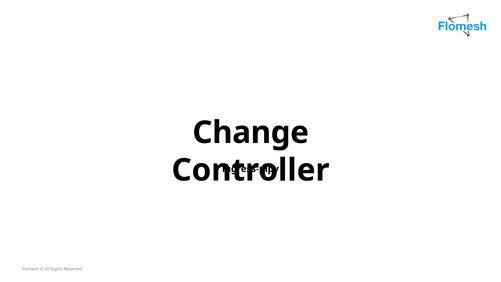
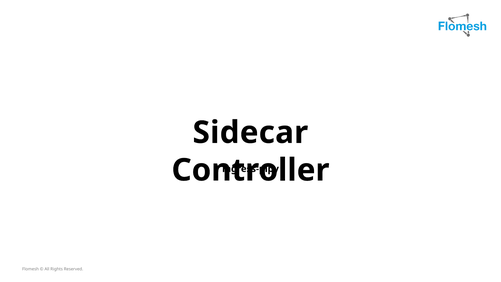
Change: Change -> Sidecar
